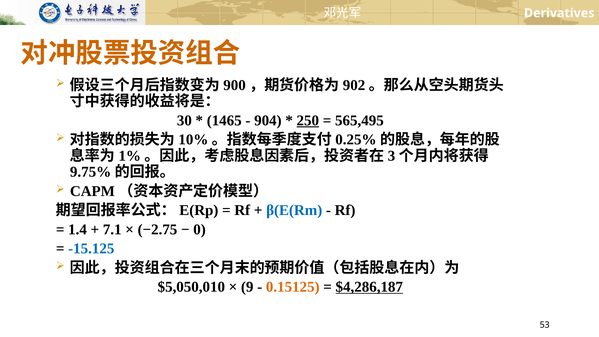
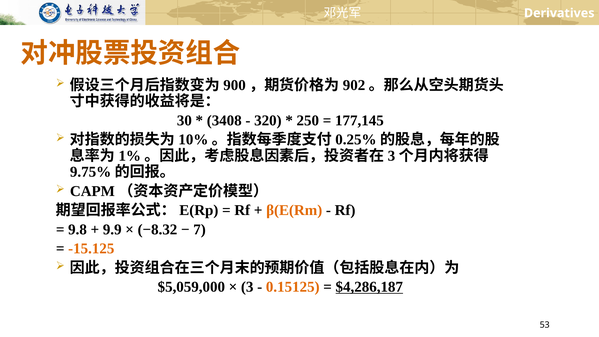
1465: 1465 -> 3408
904: 904 -> 320
250 underline: present -> none
565,495: 565,495 -> 177,145
β(E(Rm colour: blue -> orange
1.4: 1.4 -> 9.8
7.1: 7.1 -> 9.9
−2.75: −2.75 -> −8.32
0: 0 -> 7
-15.125 colour: blue -> orange
$5,050,010: $5,050,010 -> $5,059,000
9: 9 -> 3
